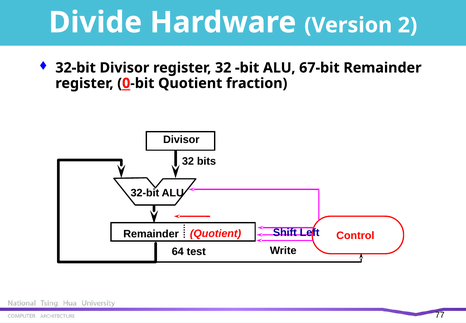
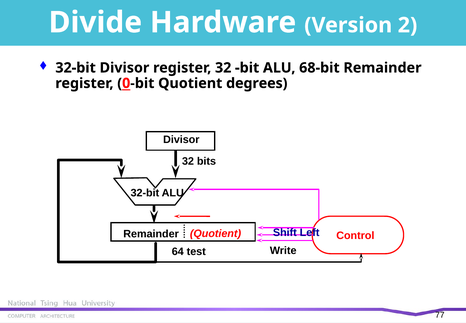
67-bit: 67-bit -> 68-bit
fraction: fraction -> degrees
